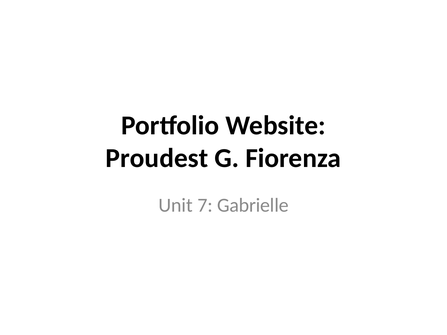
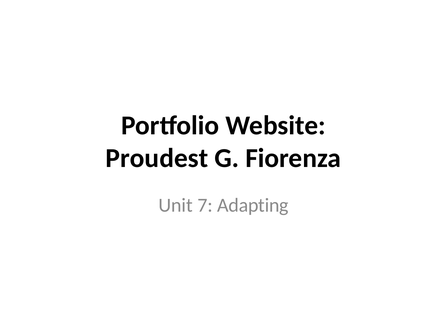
Gabrielle: Gabrielle -> Adapting
